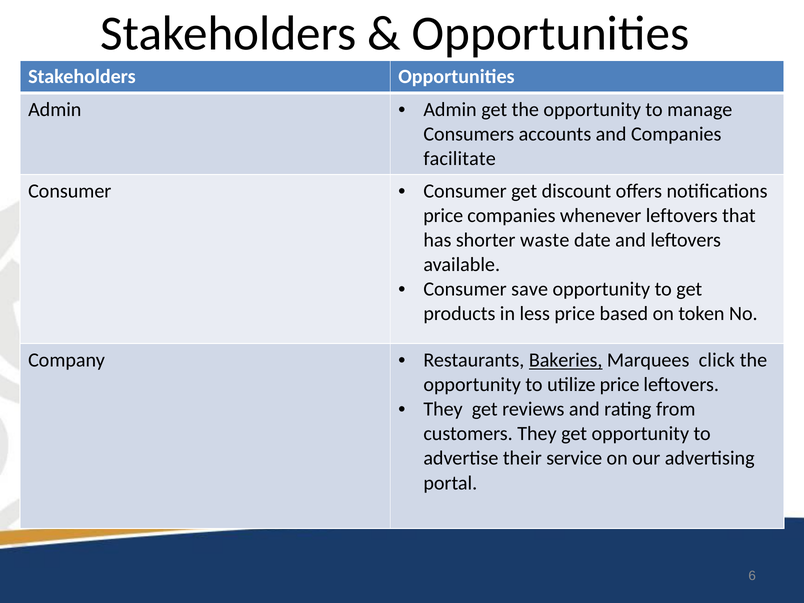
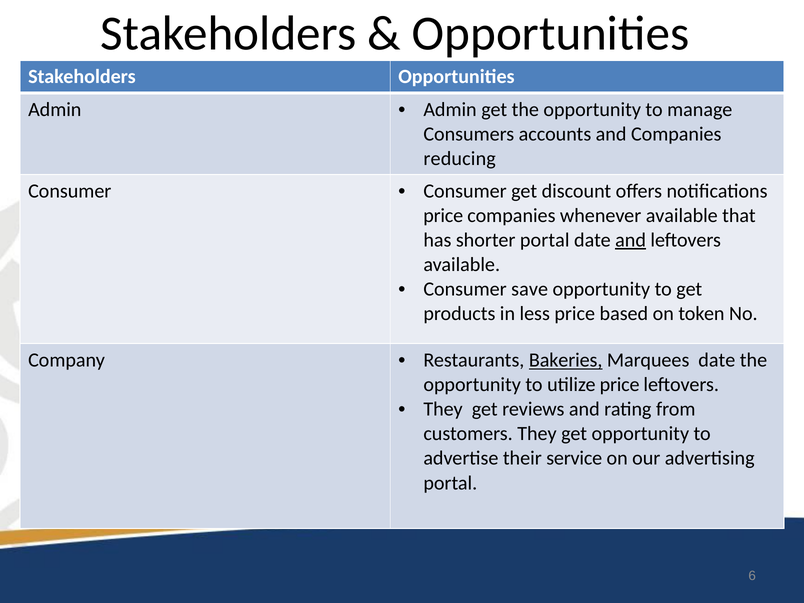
facilitate: facilitate -> reducing
whenever leftovers: leftovers -> available
shorter waste: waste -> portal
and at (631, 240) underline: none -> present
Marquees click: click -> date
